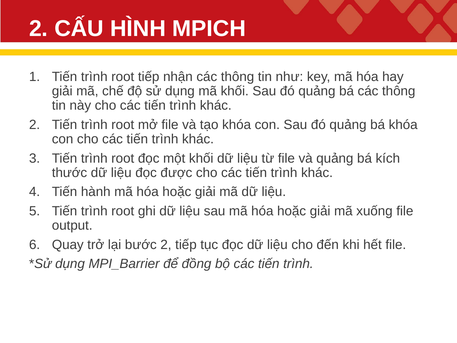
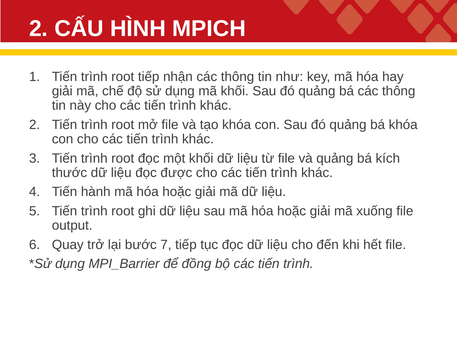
bước 2: 2 -> 7
